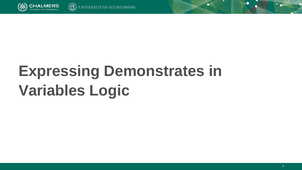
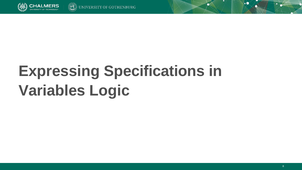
Demonstrates: Demonstrates -> Specifications
